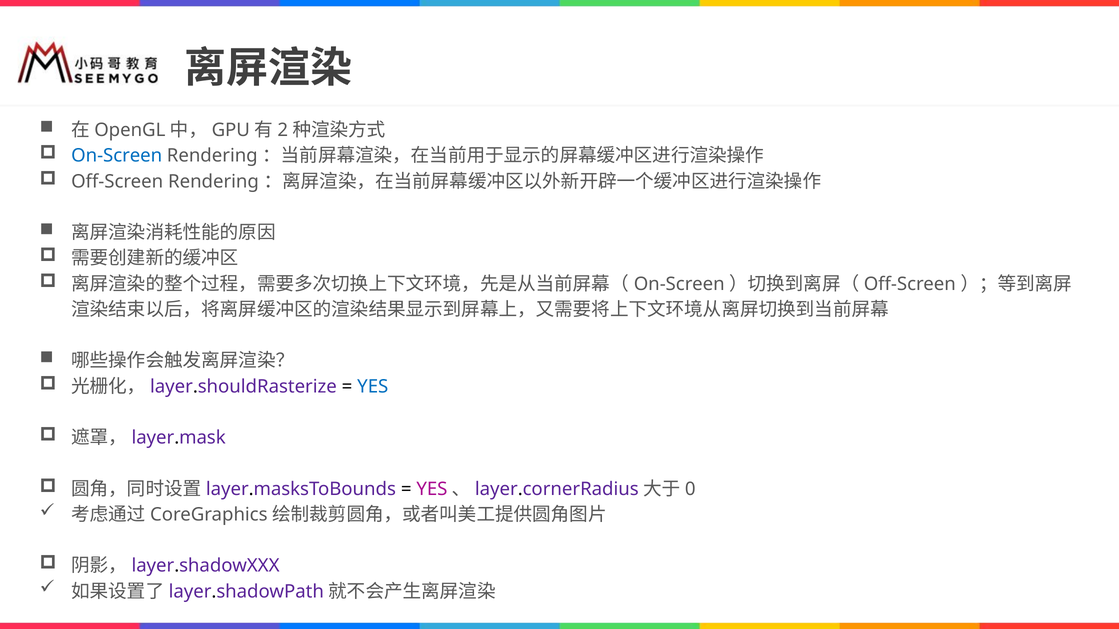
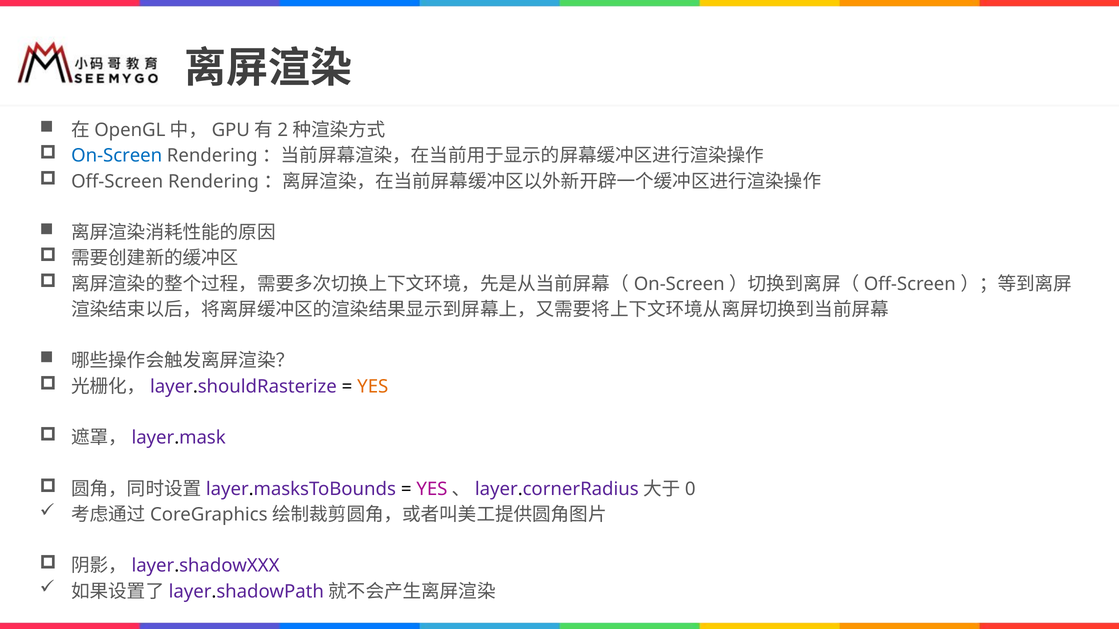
YES colour: blue -> orange
